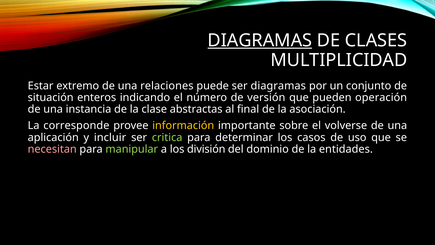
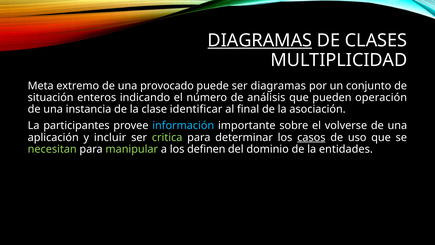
Estar: Estar -> Meta
relaciones: relaciones -> provocado
versión: versión -> análisis
abstractas: abstractas -> identificar
corresponde: corresponde -> participantes
información colour: yellow -> light blue
casos underline: none -> present
necesitan colour: pink -> light green
división: división -> definen
